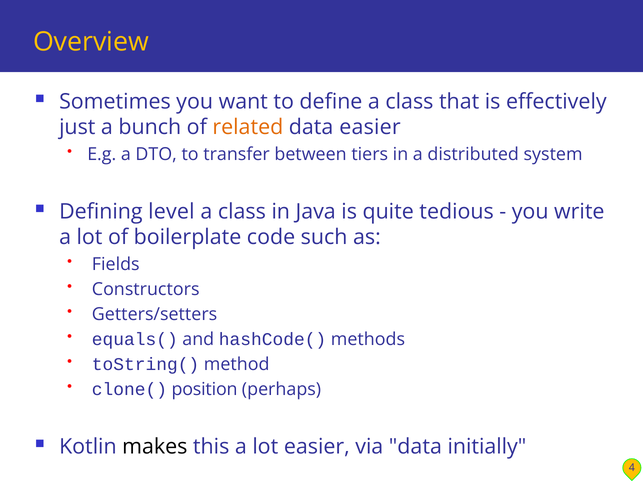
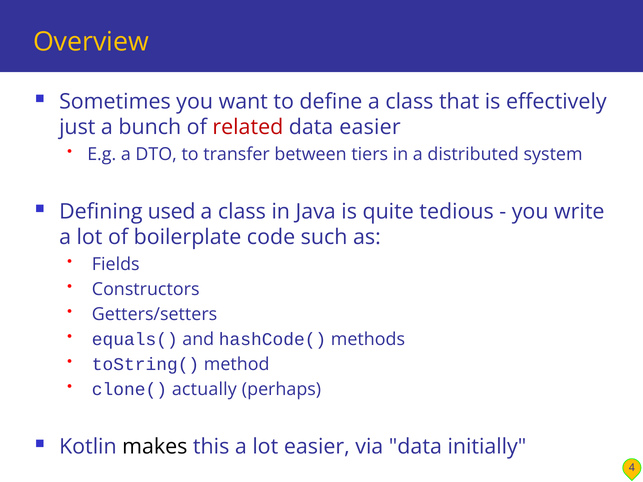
related colour: orange -> red
level: level -> used
position: position -> actually
